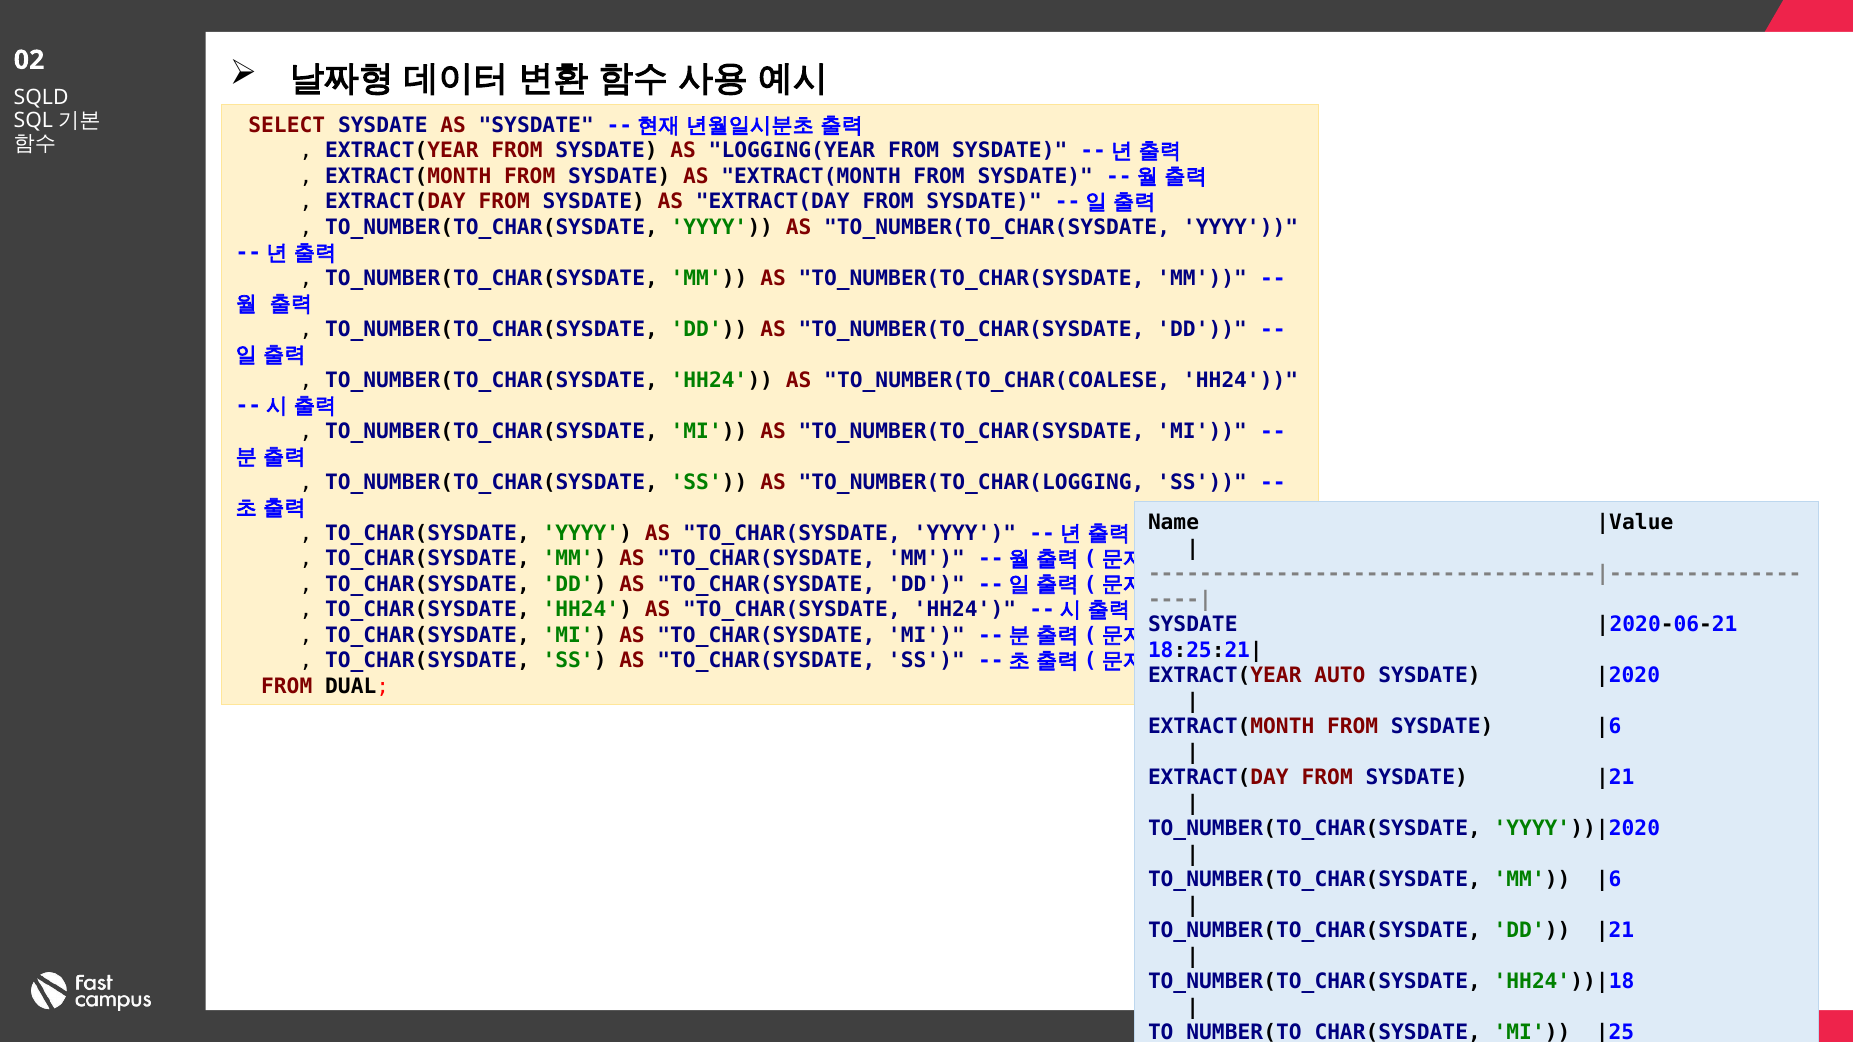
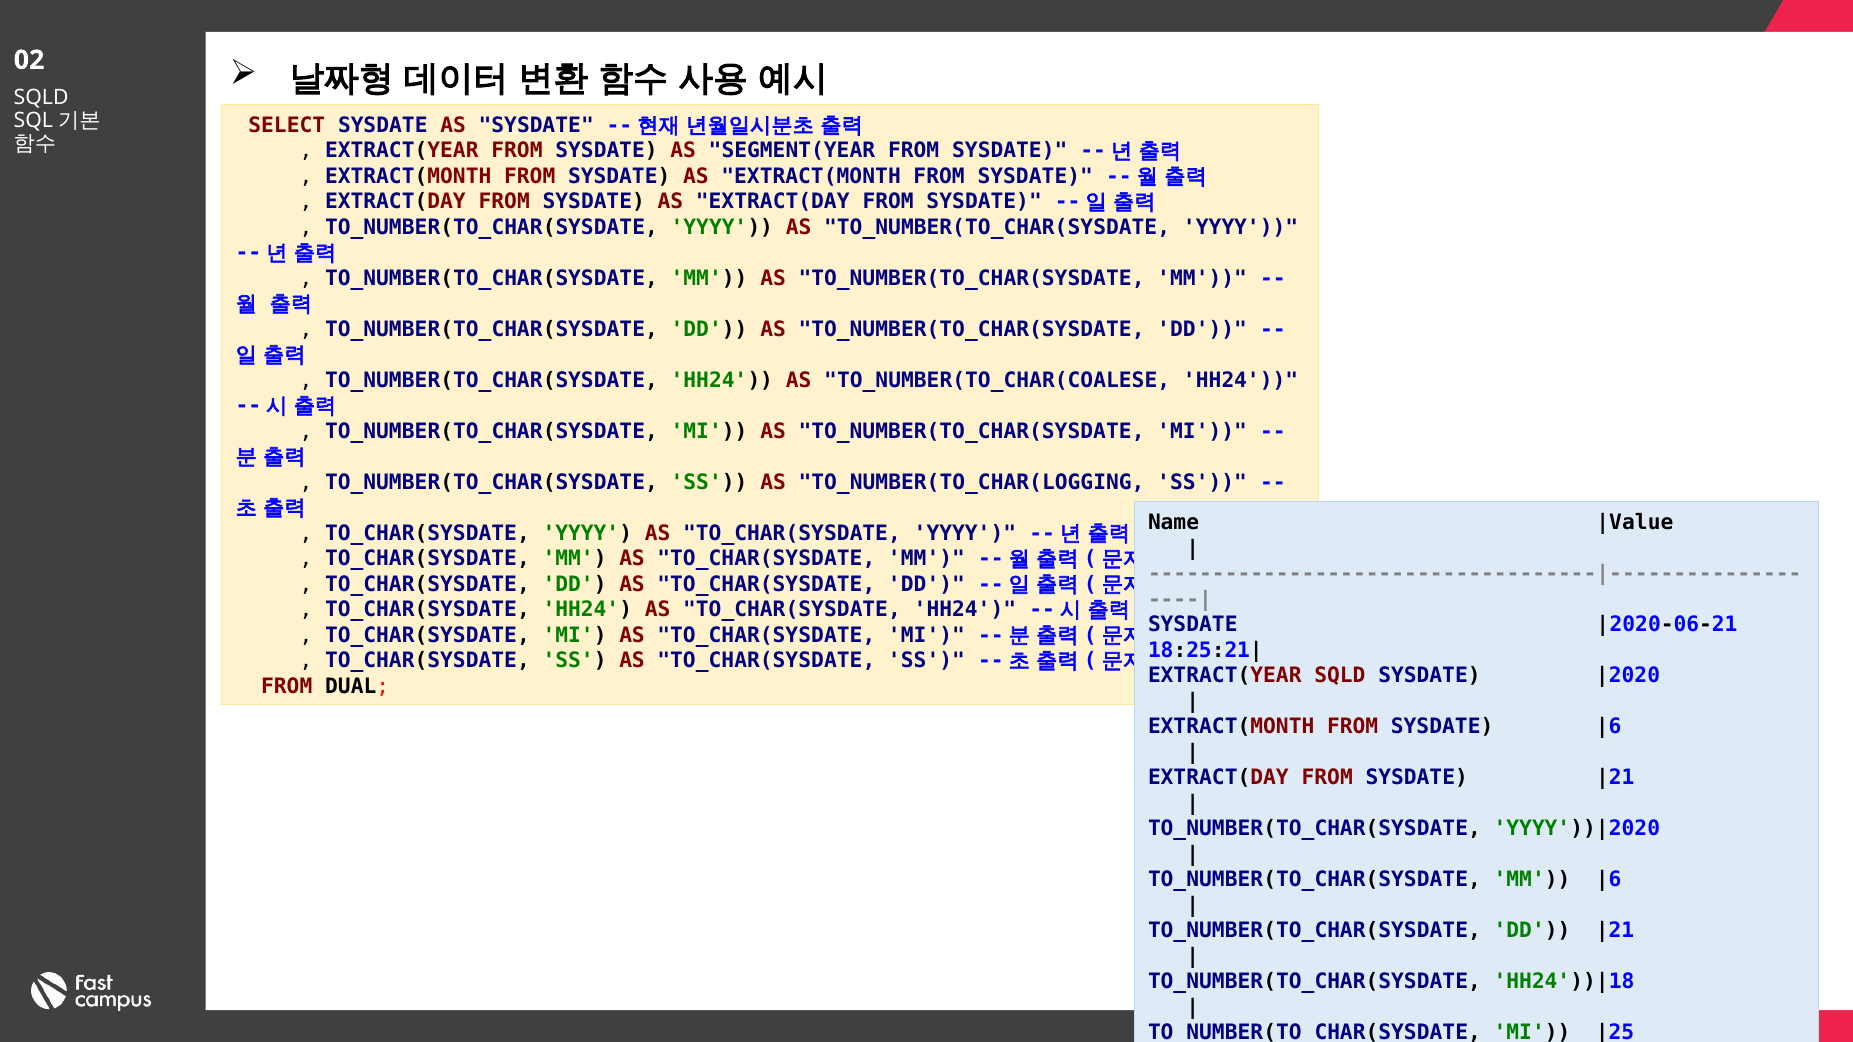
LOGGING(YEAR: LOGGING(YEAR -> SEGMENT(YEAR
EXTRACT(YEAR AUTO: AUTO -> SQLD
